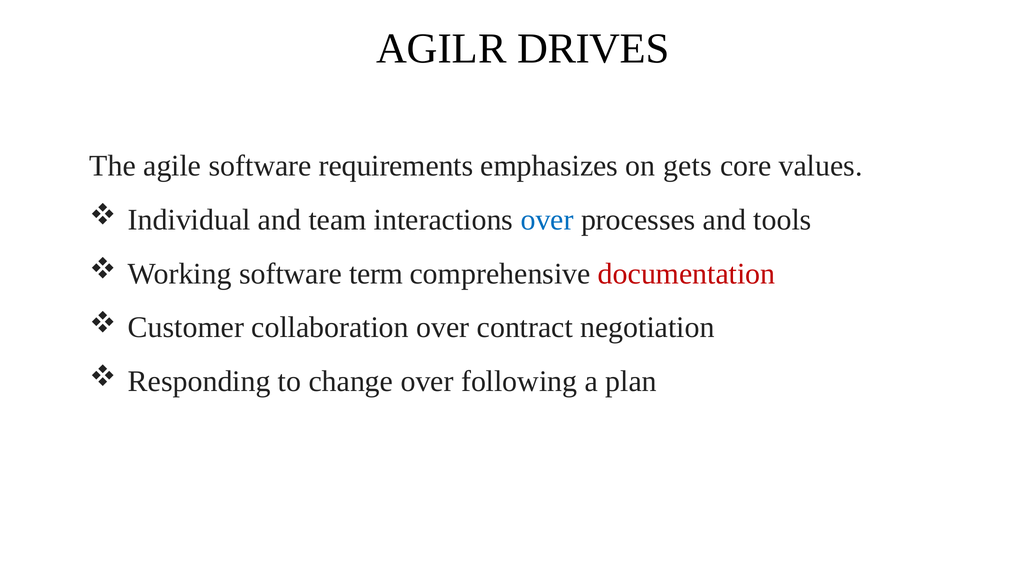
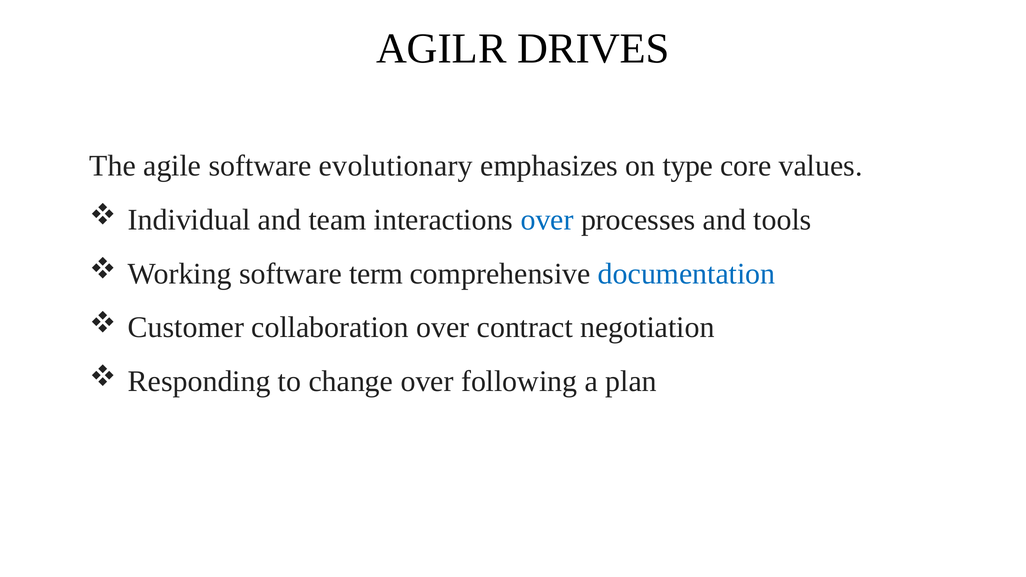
requirements: requirements -> evolutionary
gets: gets -> type
documentation colour: red -> blue
